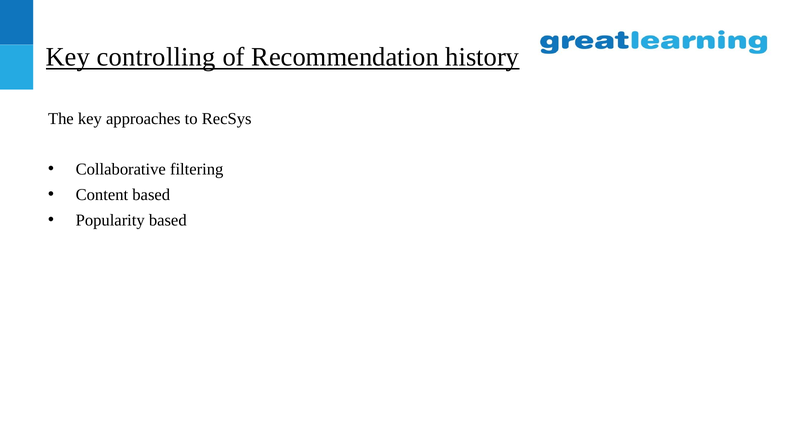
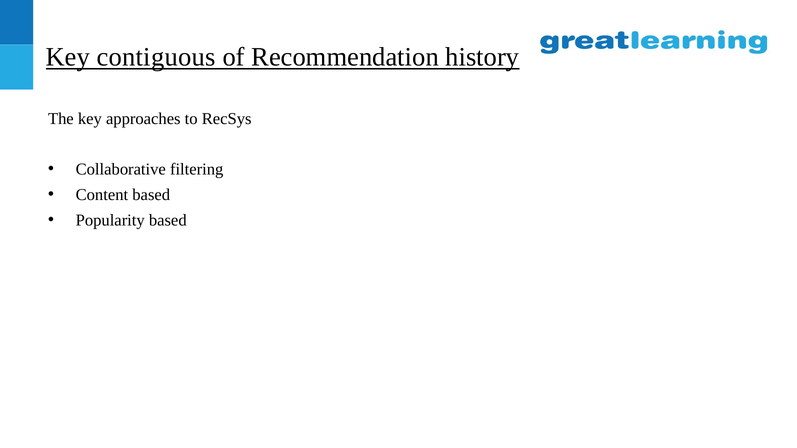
controlling: controlling -> contiguous
